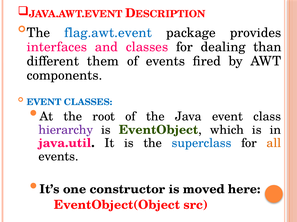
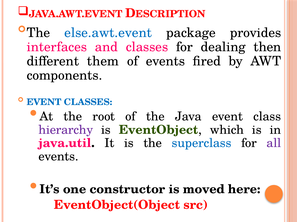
flag.awt.event: flag.awt.event -> else.awt.event
than: than -> then
all colour: orange -> purple
